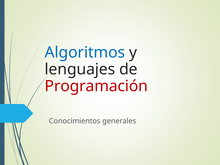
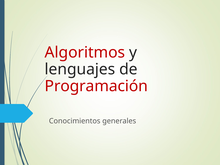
Algoritmos colour: blue -> red
